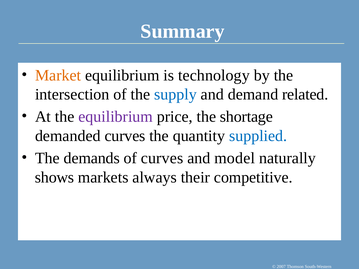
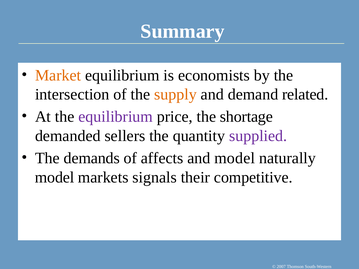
technology: technology -> economists
supply colour: blue -> orange
demanded curves: curves -> sellers
supplied colour: blue -> purple
of curves: curves -> affects
shows at (55, 177): shows -> model
always: always -> signals
